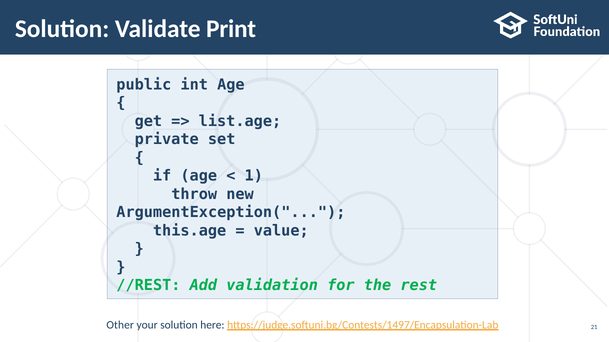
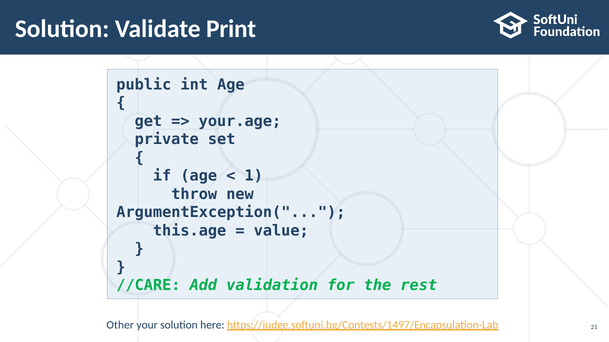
list.age: list.age -> your.age
//REST: //REST -> //CARE
